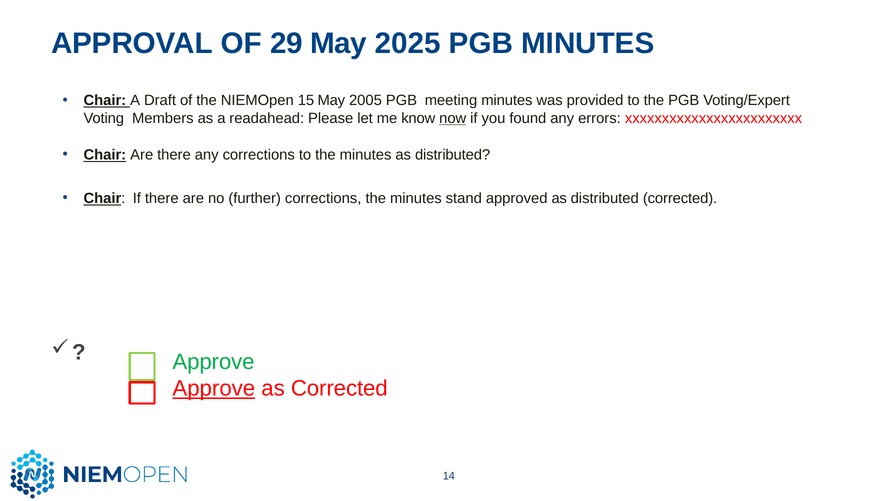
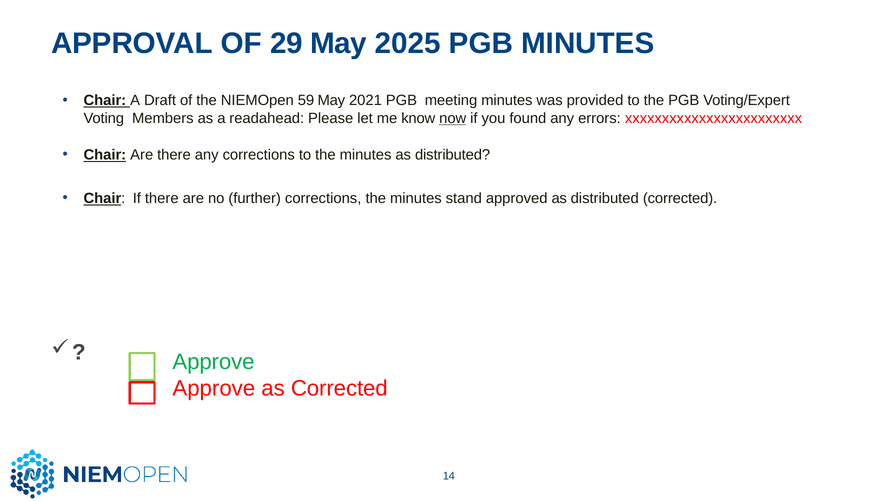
15: 15 -> 59
2005: 2005 -> 2021
Approve at (214, 388) underline: present -> none
